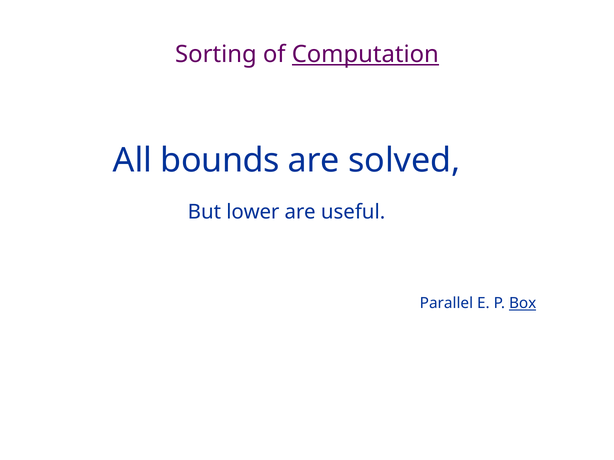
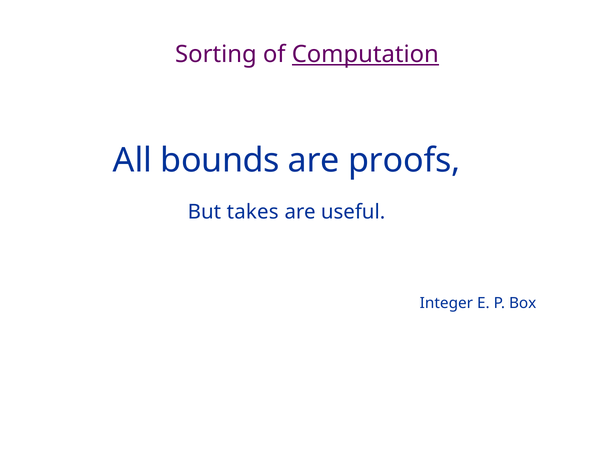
solved: solved -> proofs
lower: lower -> takes
Parallel: Parallel -> Integer
Box underline: present -> none
